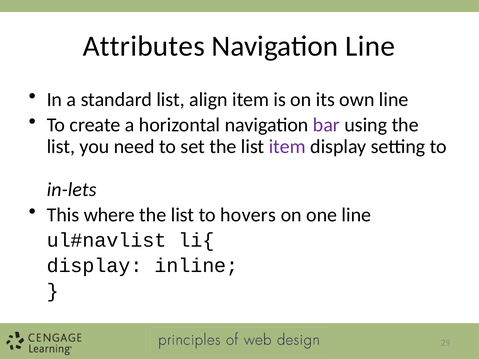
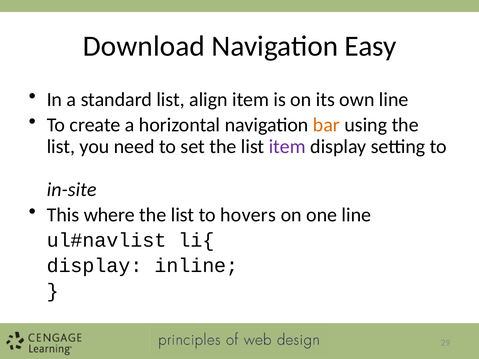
Attributes: Attributes -> Download
Navigation Line: Line -> Easy
bar colour: purple -> orange
in-lets: in-lets -> in-site
